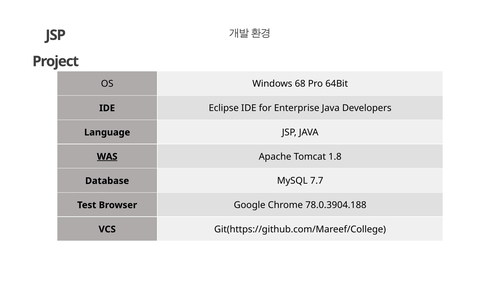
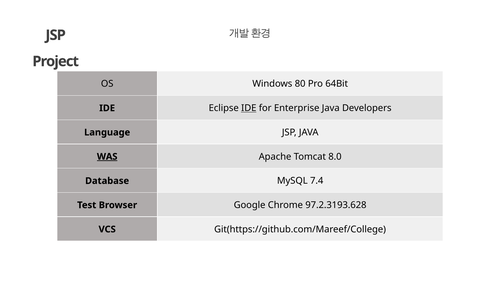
68: 68 -> 80
IDE at (249, 108) underline: none -> present
1.8: 1.8 -> 8.0
7.7: 7.7 -> 7.4
78.0.3904.188: 78.0.3904.188 -> 97.2.3193.628
